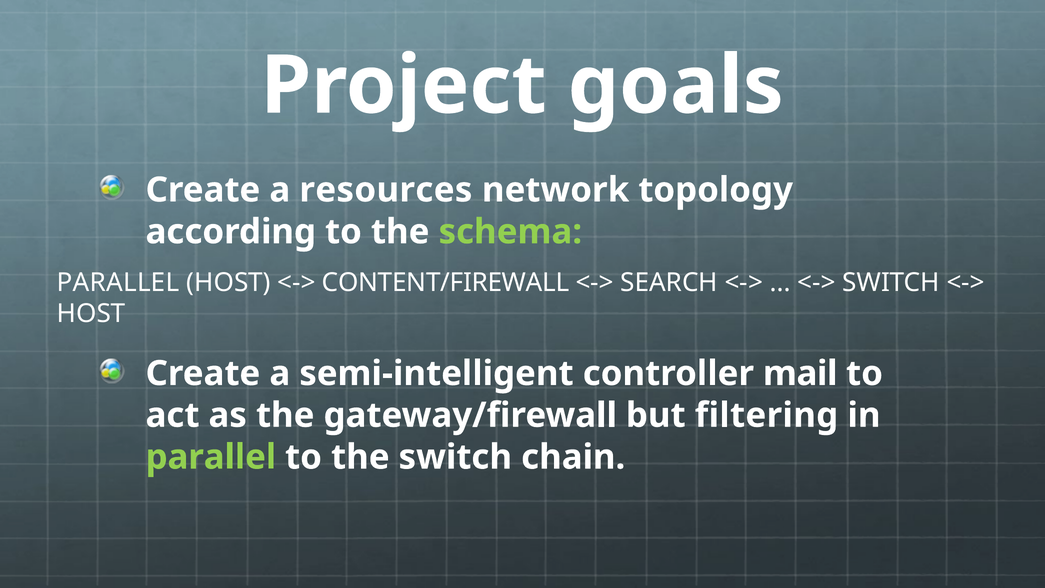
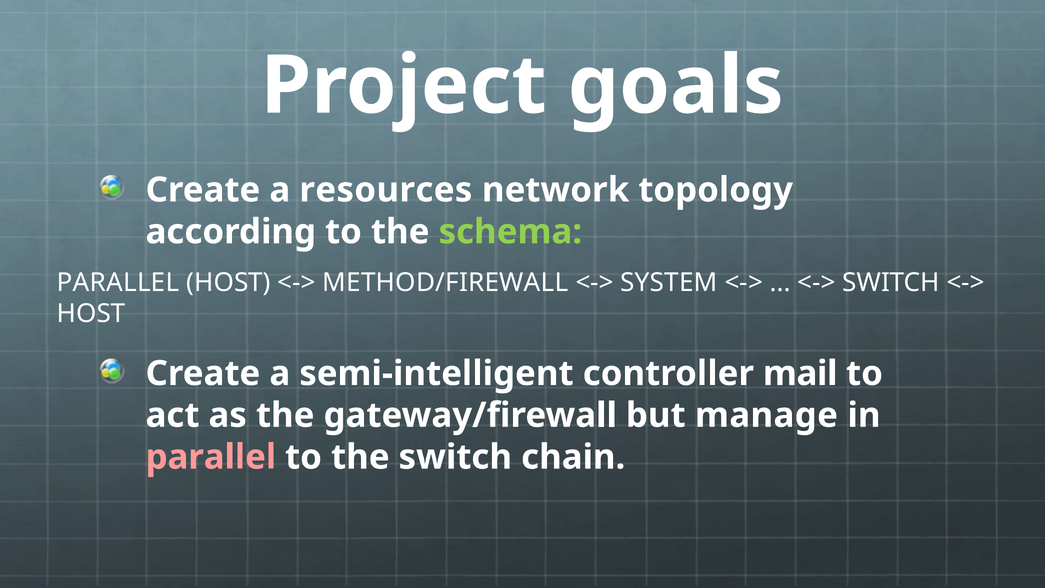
CONTENT/FIREWALL: CONTENT/FIREWALL -> METHOD/FIREWALL
SEARCH: SEARCH -> SYSTEM
filtering: filtering -> manage
parallel at (211, 457) colour: light green -> pink
